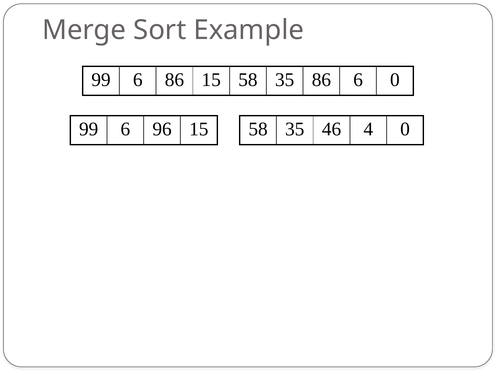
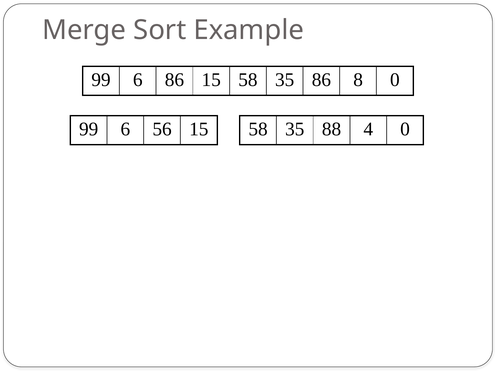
86 6: 6 -> 8
96: 96 -> 56
46: 46 -> 88
